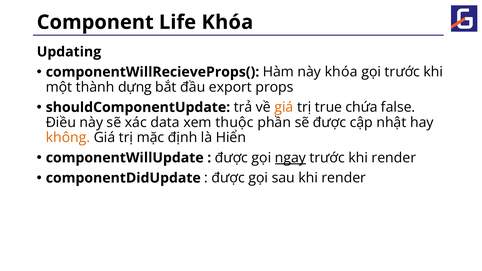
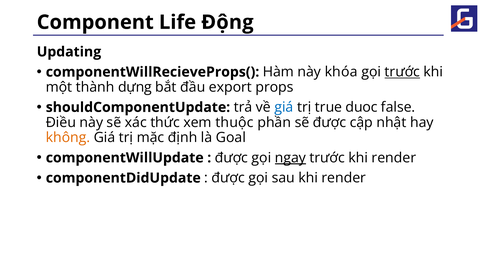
Life Khóa: Khóa -> Động
trước at (402, 72) underline: none -> present
giá at (284, 107) colour: orange -> blue
chứa: chứa -> duoc
data: data -> thức
Hiển: Hiển -> Goal
